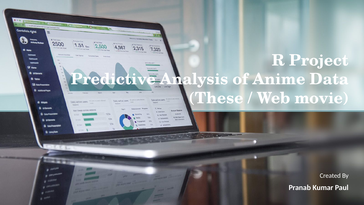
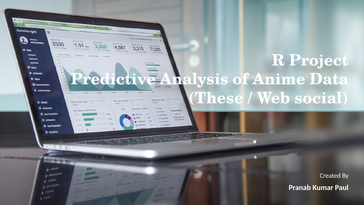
movie: movie -> social
